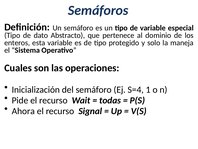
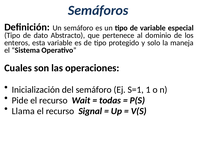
S=4: S=4 -> S=1
Ahora: Ahora -> Llama
